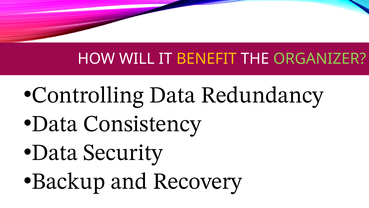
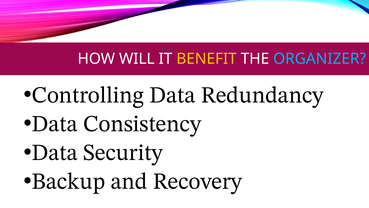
ORGANIZER colour: light green -> light blue
